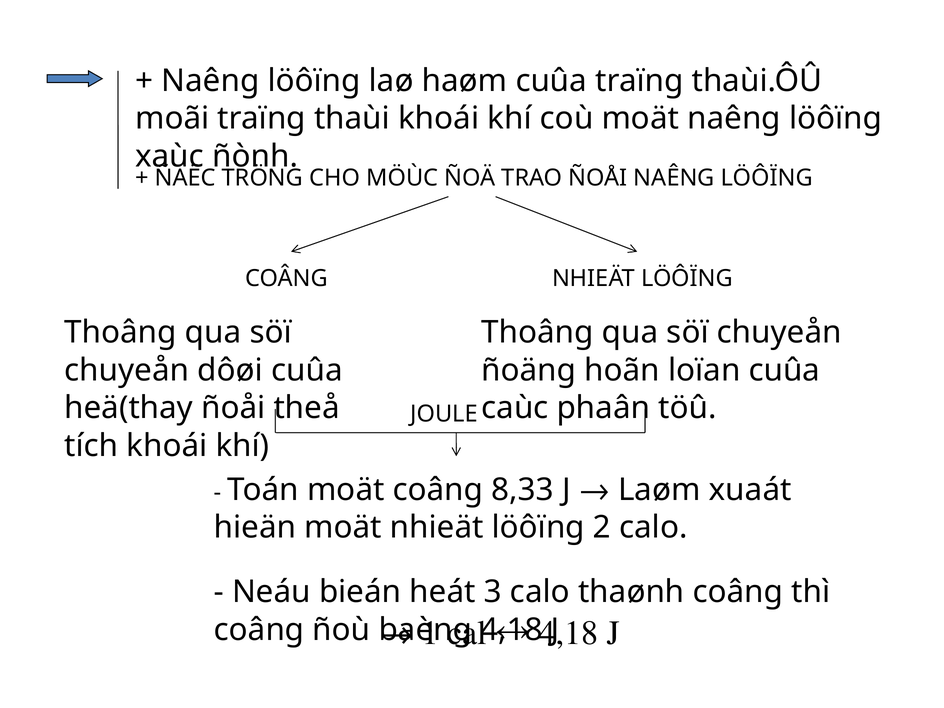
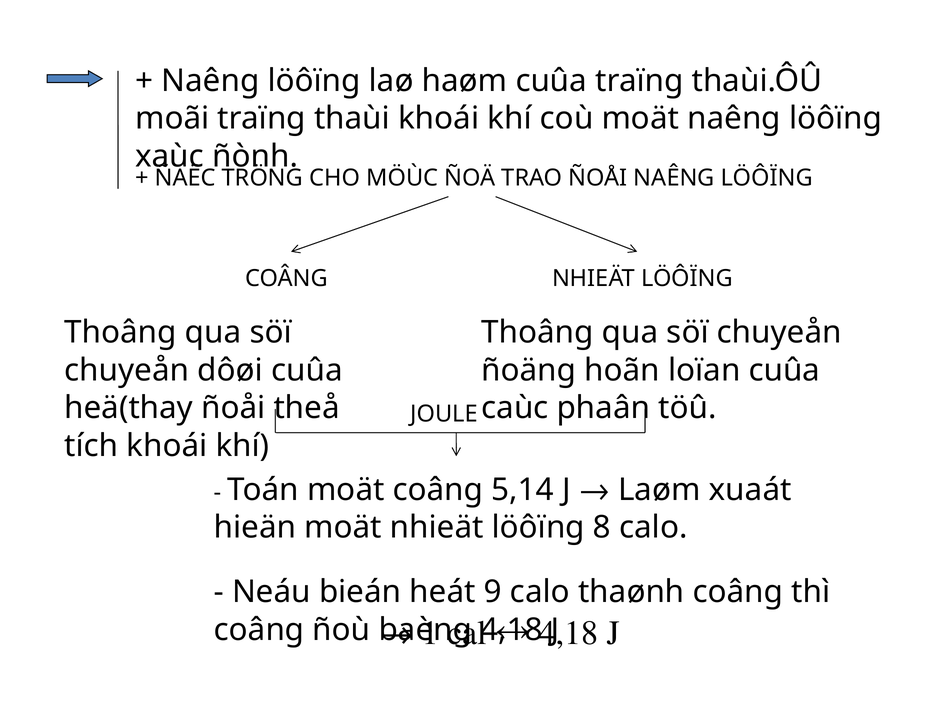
8,33: 8,33 -> 5,14
2: 2 -> 8
3: 3 -> 9
